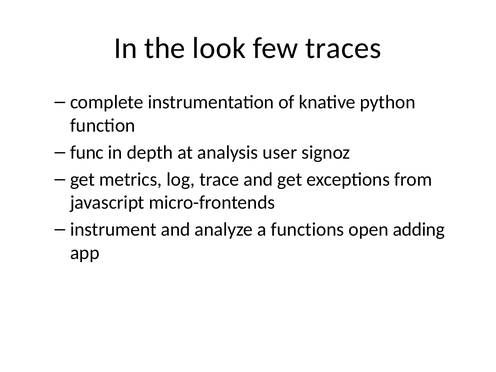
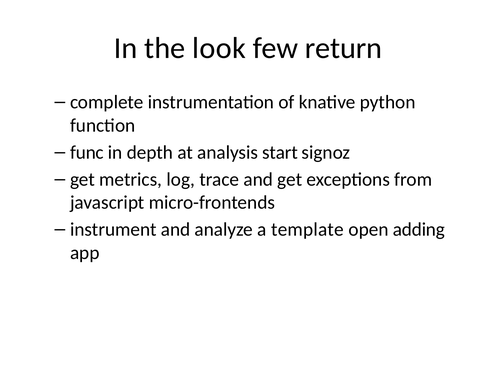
traces: traces -> return
user: user -> start
functions: functions -> template
